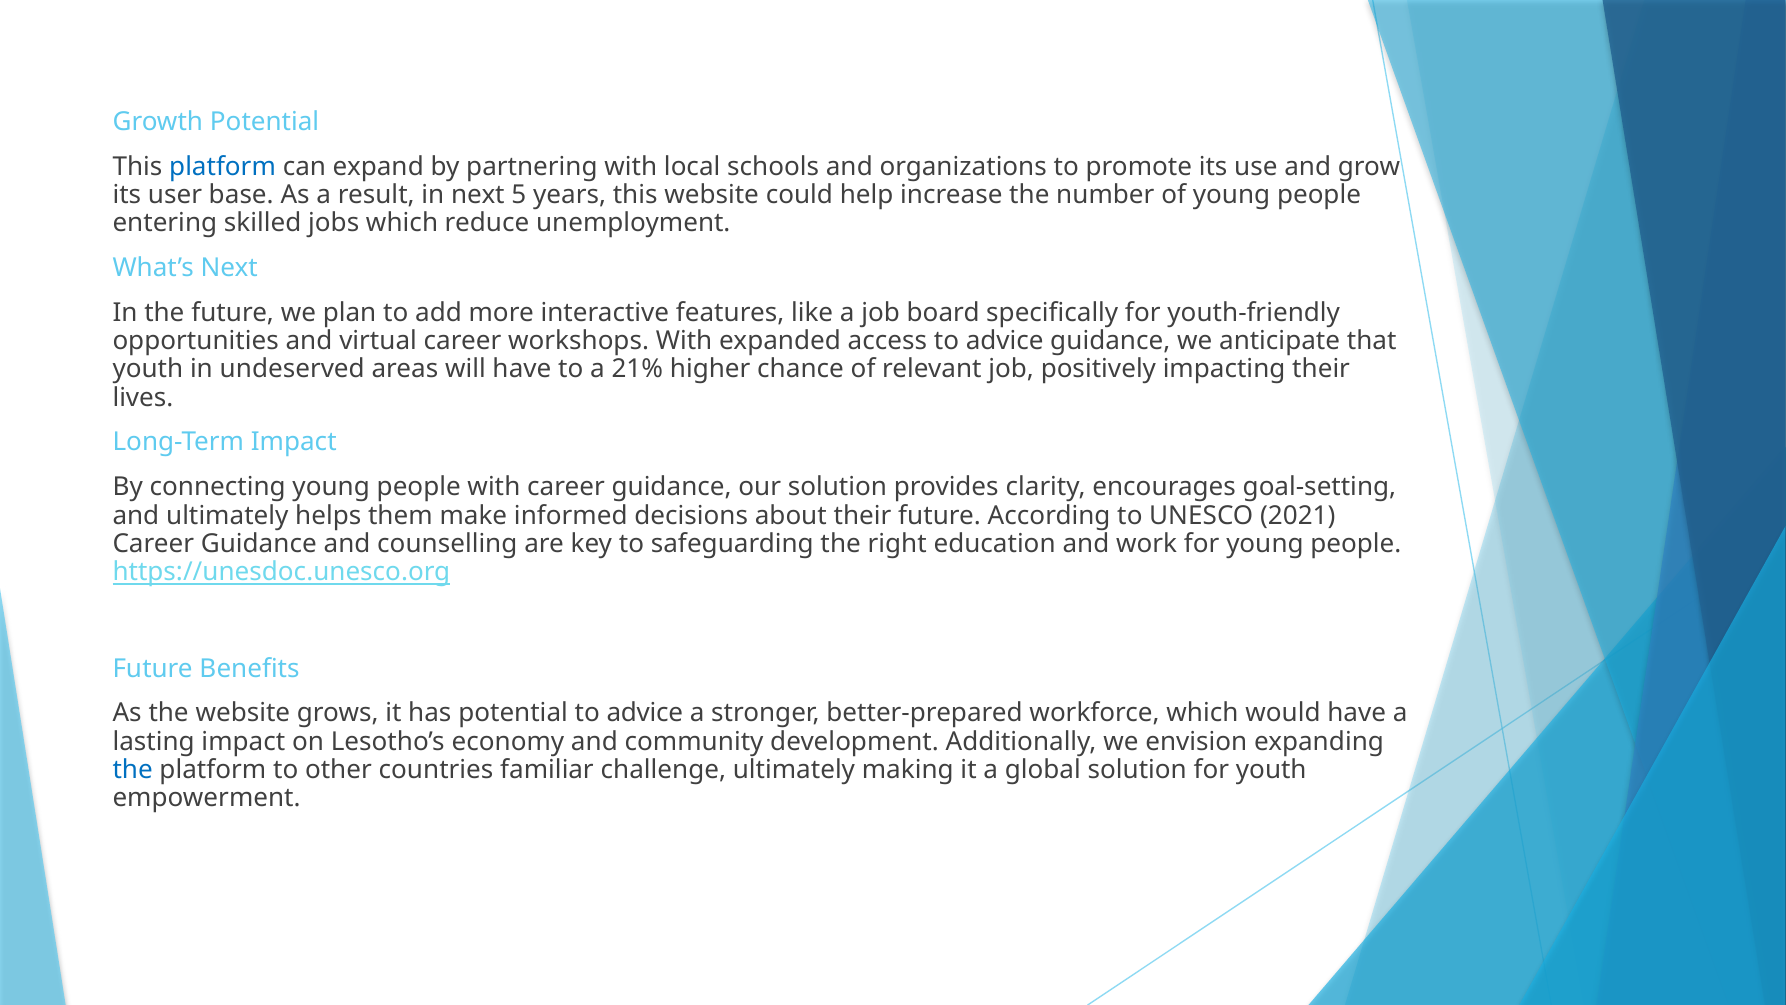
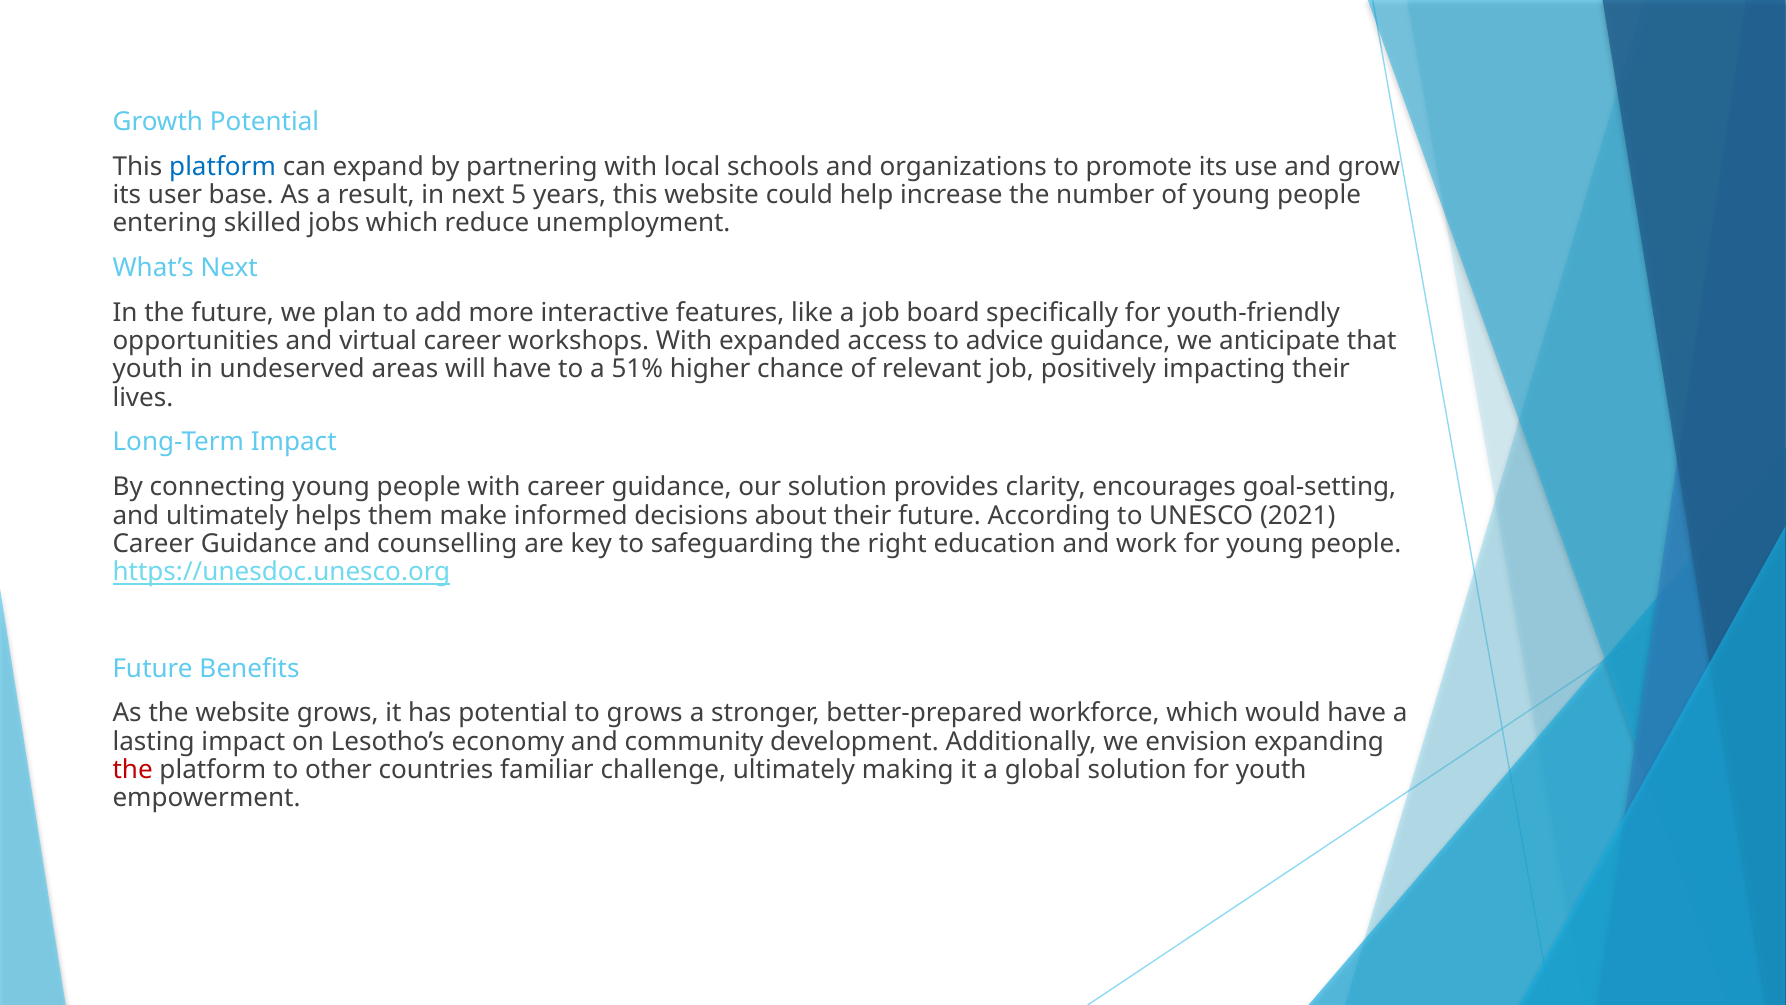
21%: 21% -> 51%
potential to advice: advice -> grows
the at (133, 769) colour: blue -> red
